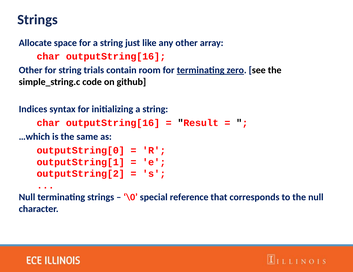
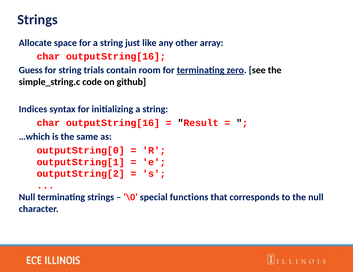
Other at (31, 70): Other -> Guess
reference: reference -> functions
